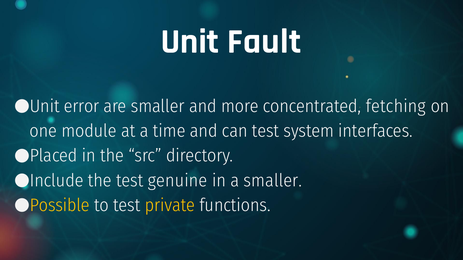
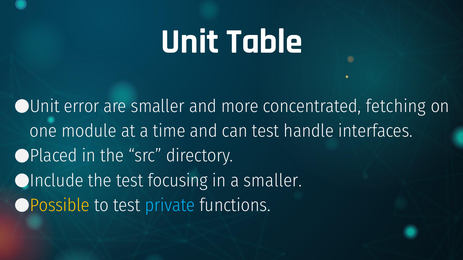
Fault: Fault -> Table
system: system -> handle
genuine: genuine -> focusing
private colour: yellow -> light blue
